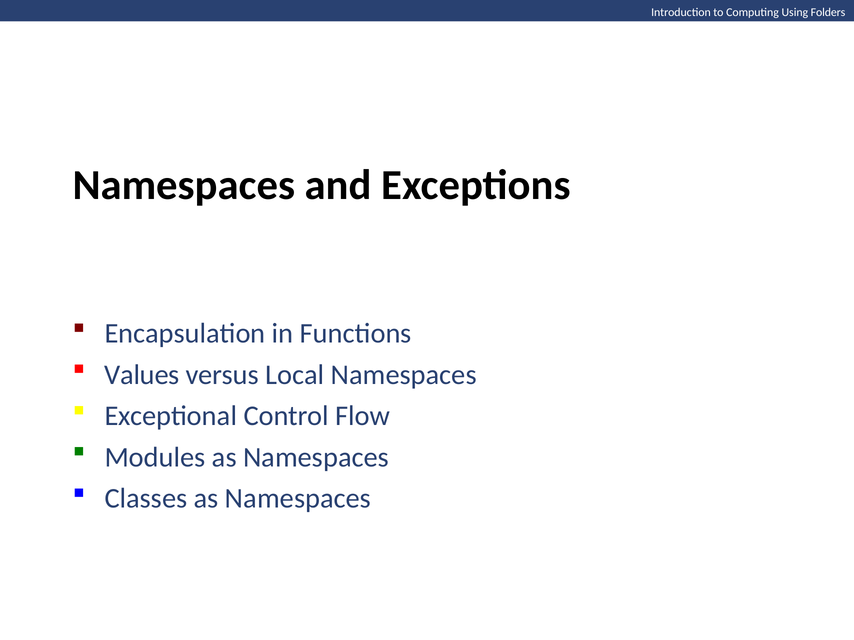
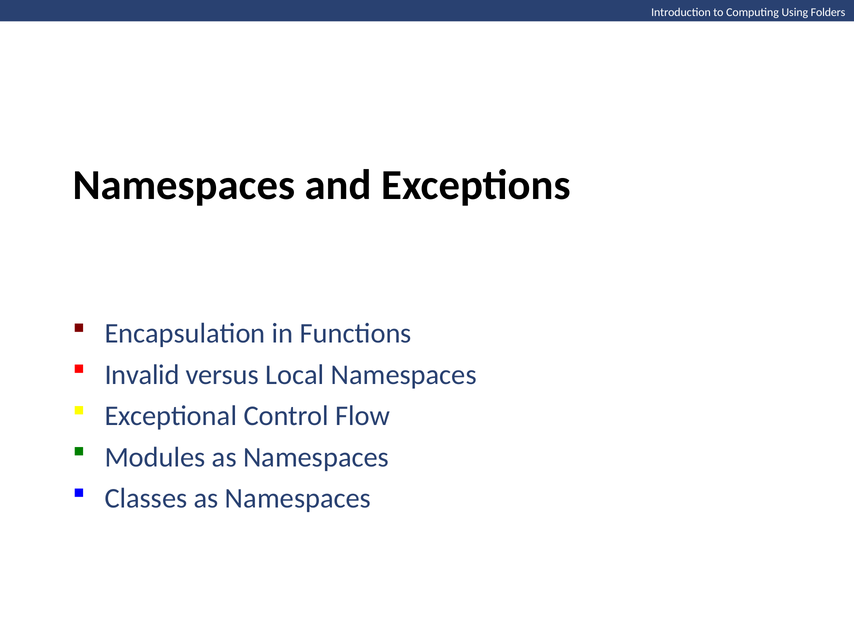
Values: Values -> Invalid
